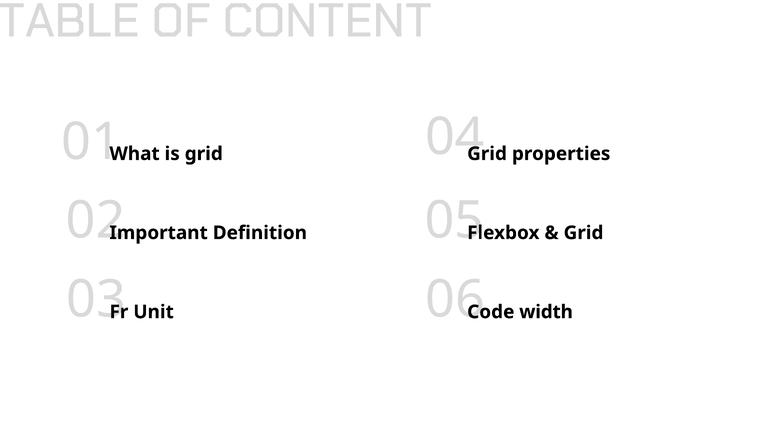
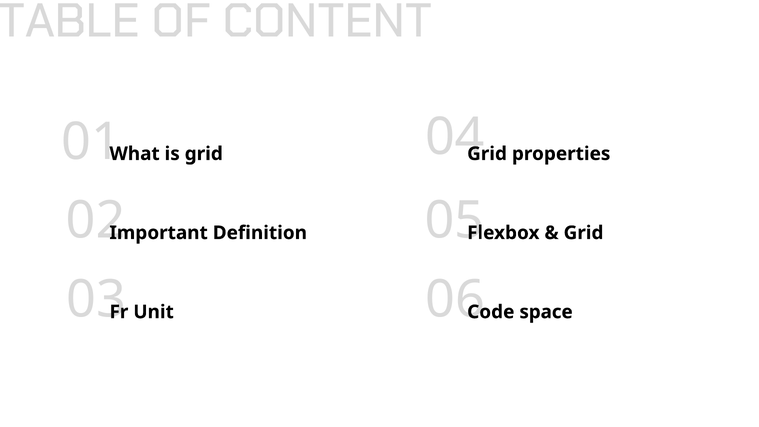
width: width -> space
